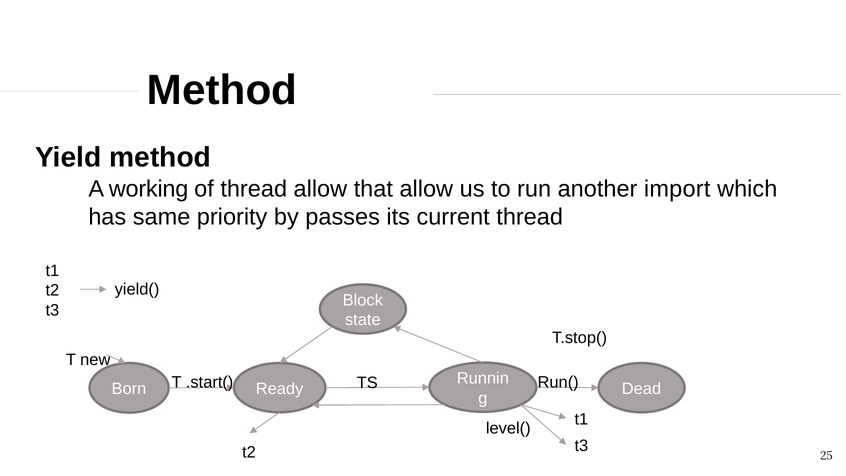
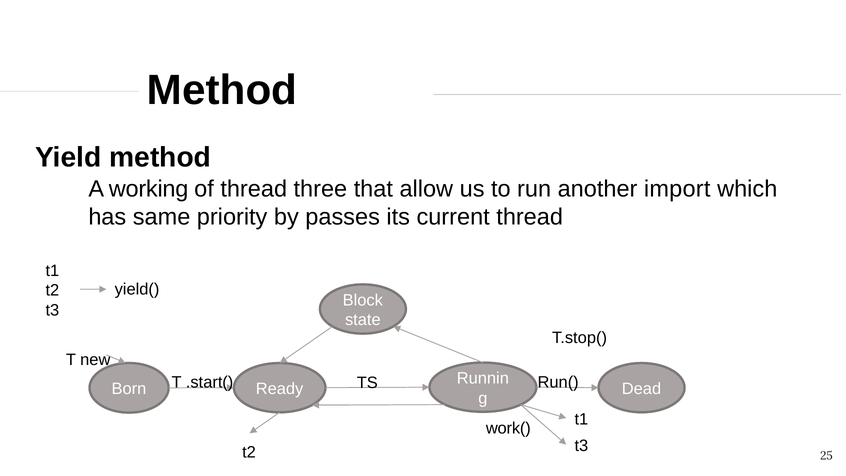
thread allow: allow -> three
level(: level( -> work(
